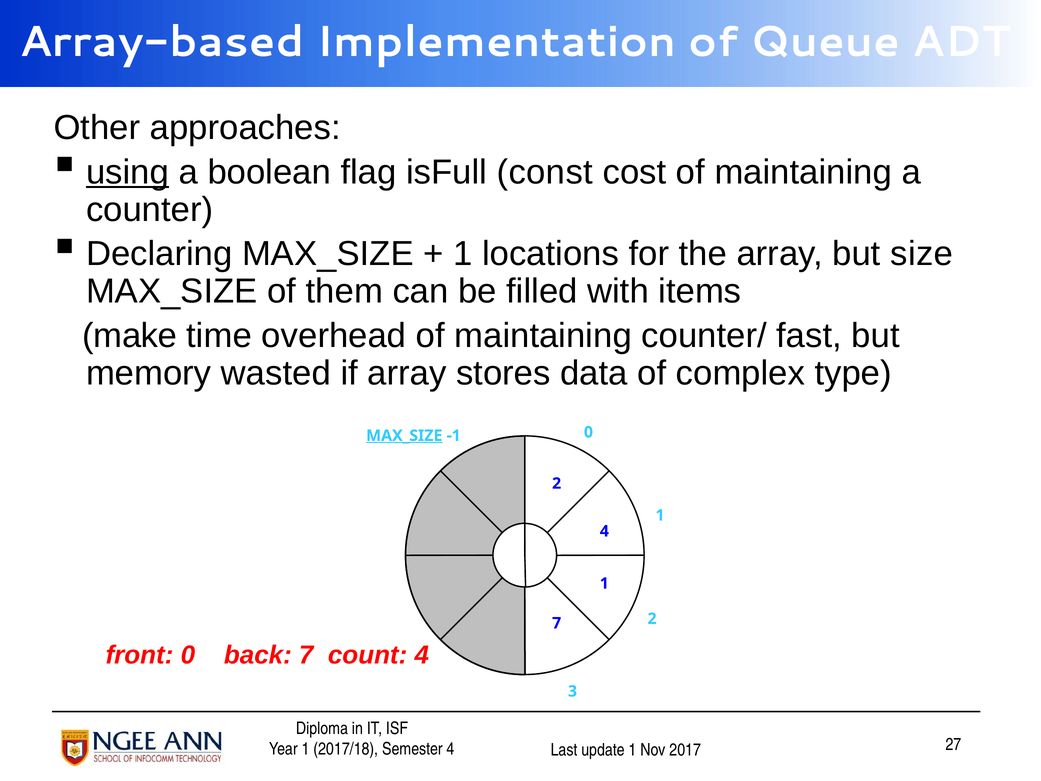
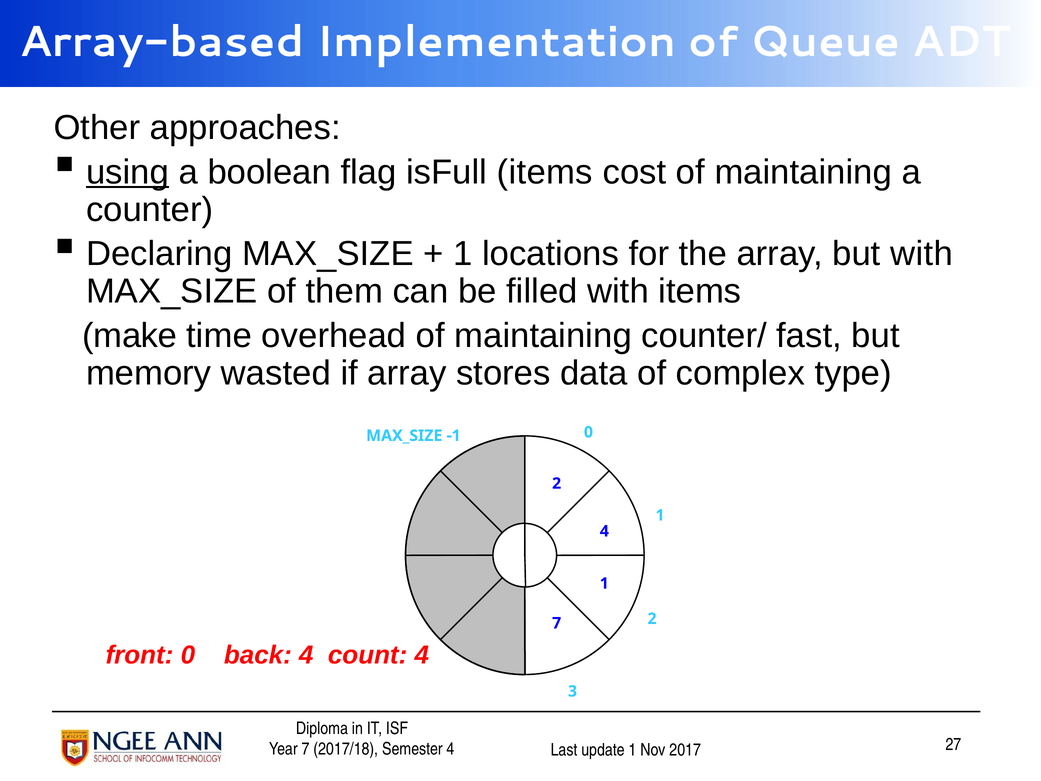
isFull const: const -> items
but size: size -> with
MAX_SIZE at (404, 436) underline: present -> none
back 7: 7 -> 4
1 at (305, 749): 1 -> 7
